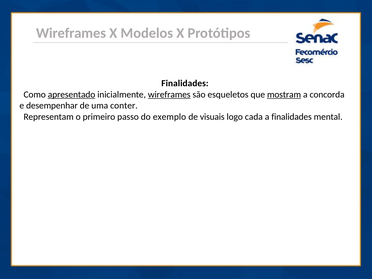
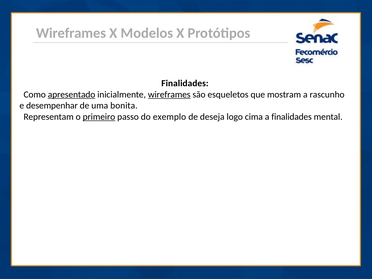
mostram underline: present -> none
concorda: concorda -> rascunho
conter: conter -> bonita
primeiro underline: none -> present
visuais: visuais -> deseja
cada: cada -> cima
